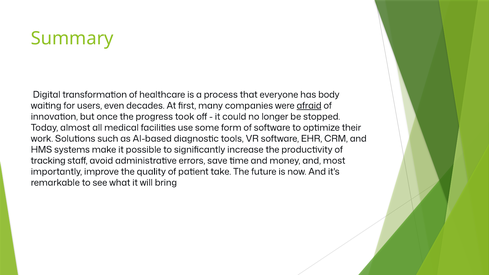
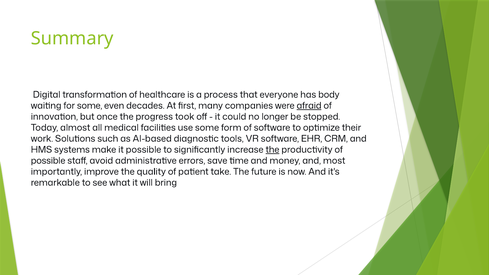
for users: users -> some
the at (272, 150) underline: none -> present
tracking at (48, 161): tracking -> possible
